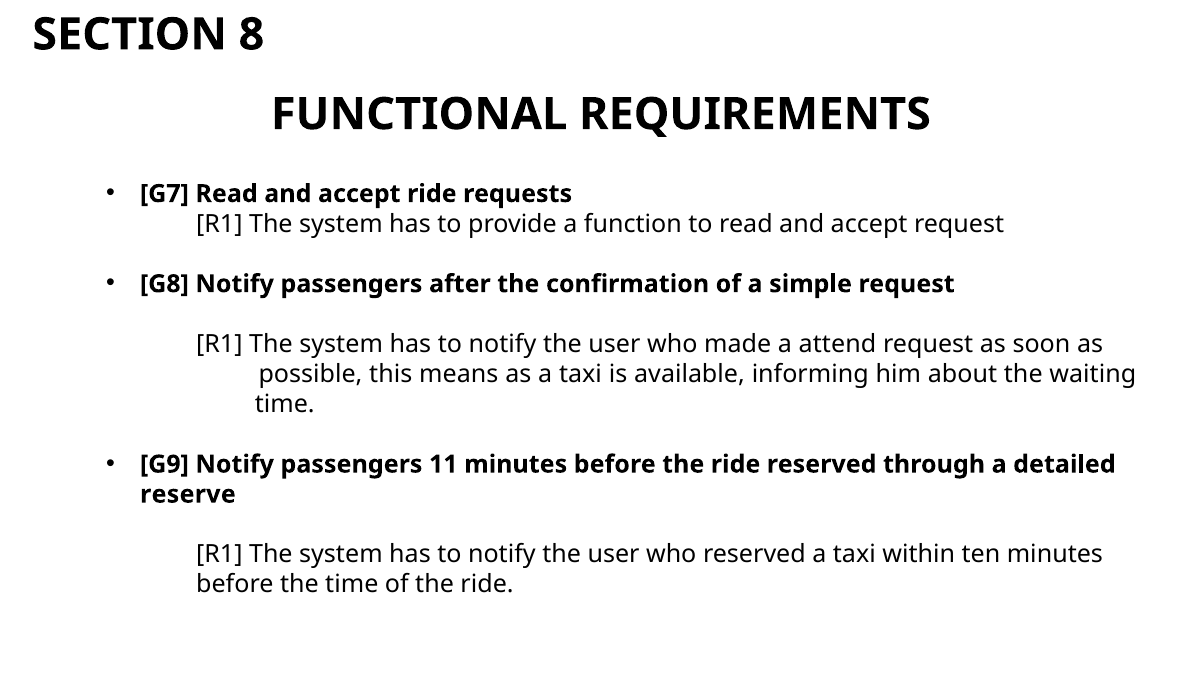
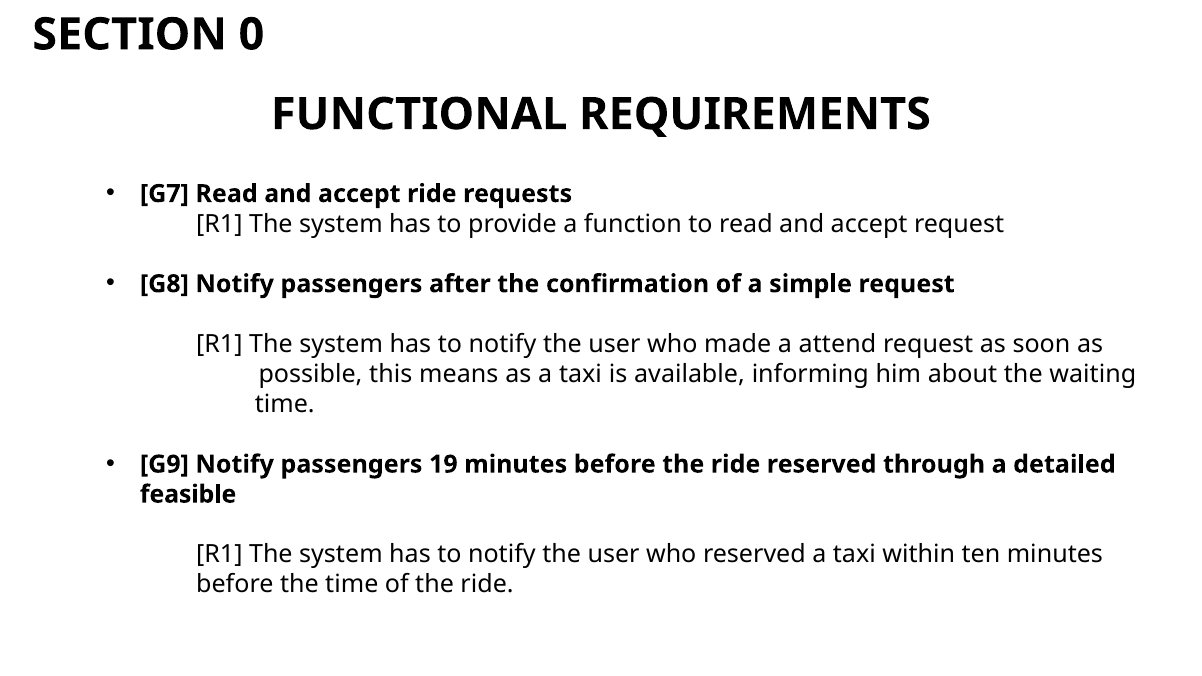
8: 8 -> 0
11: 11 -> 19
reserve: reserve -> feasible
